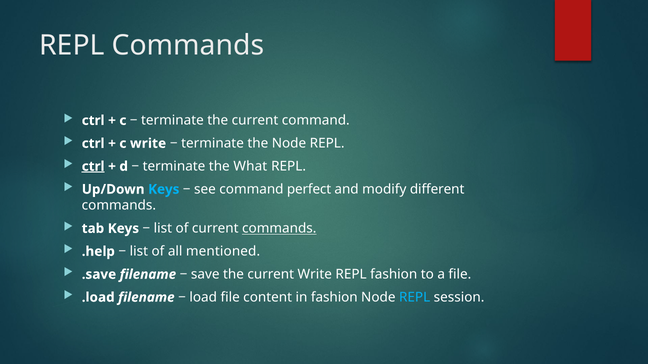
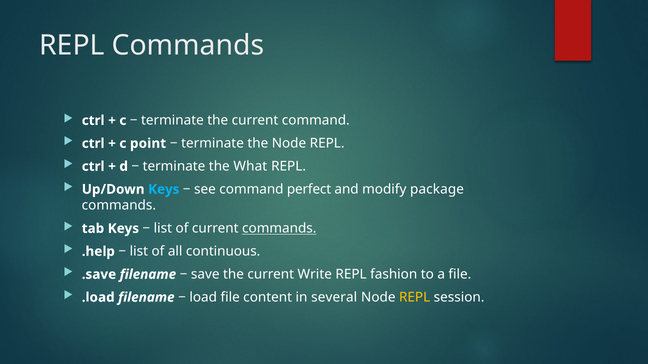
c write: write -> point
ctrl at (93, 167) underline: present -> none
different: different -> package
mentioned: mentioned -> continuous
in fashion: fashion -> several
REPL at (415, 298) colour: light blue -> yellow
